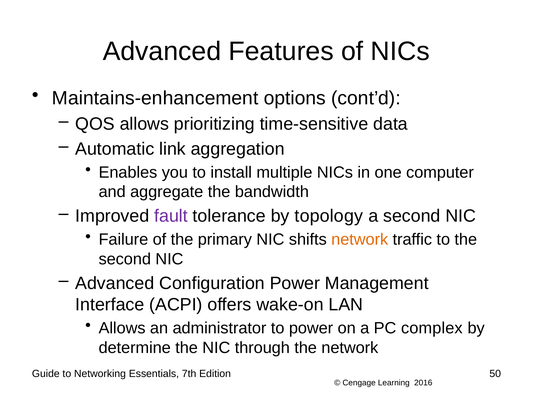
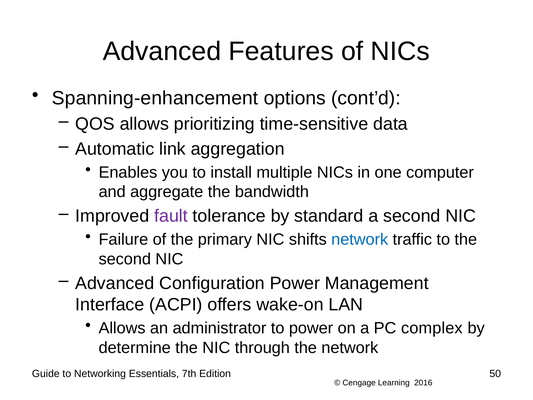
Maintains-enhancement: Maintains-enhancement -> Spanning-enhancement
topology: topology -> standard
network at (360, 239) colour: orange -> blue
